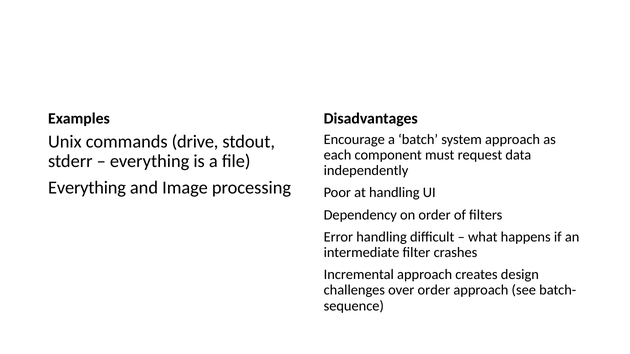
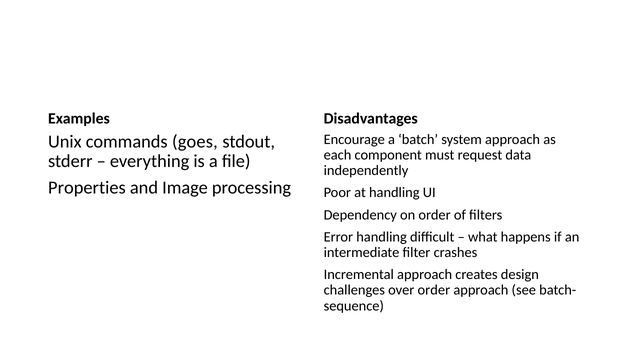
drive: drive -> goes
Everything at (87, 188): Everything -> Properties
